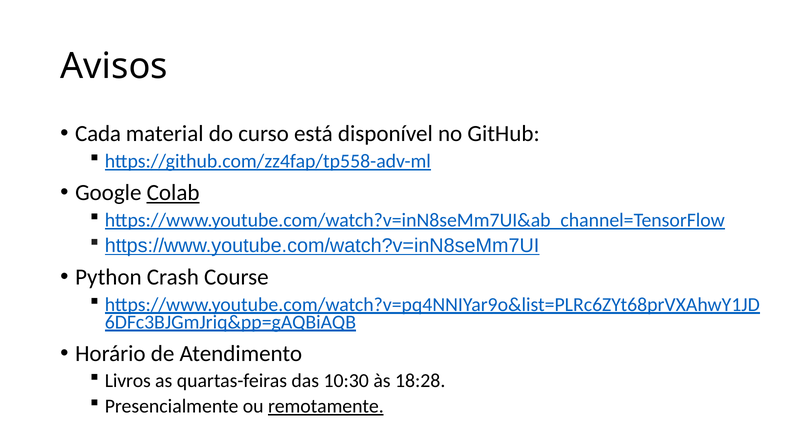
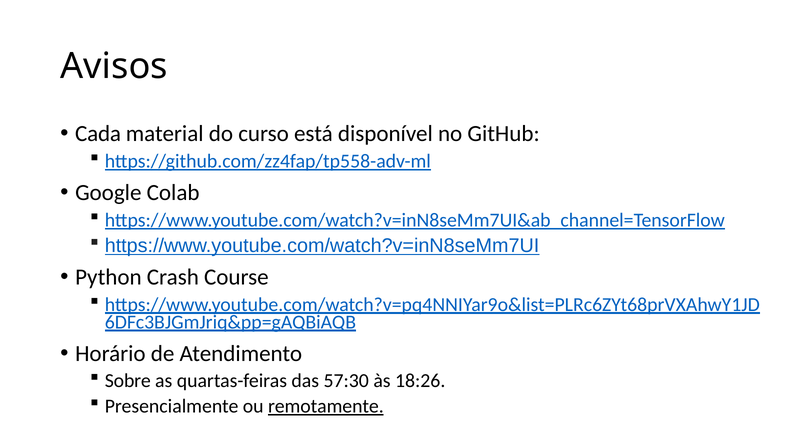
Colab underline: present -> none
Livros: Livros -> Sobre
10:30: 10:30 -> 57:30
18:28: 18:28 -> 18:26
